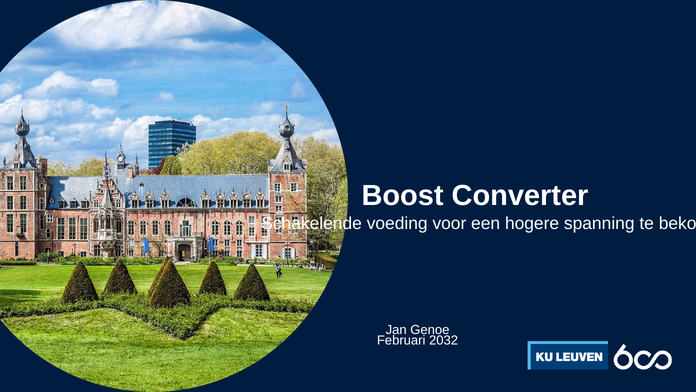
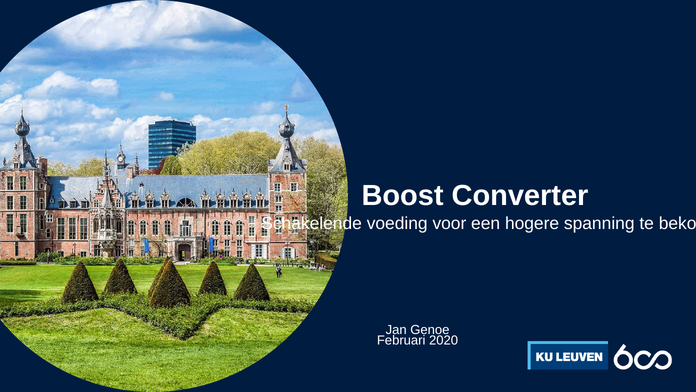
2032: 2032 -> 2020
